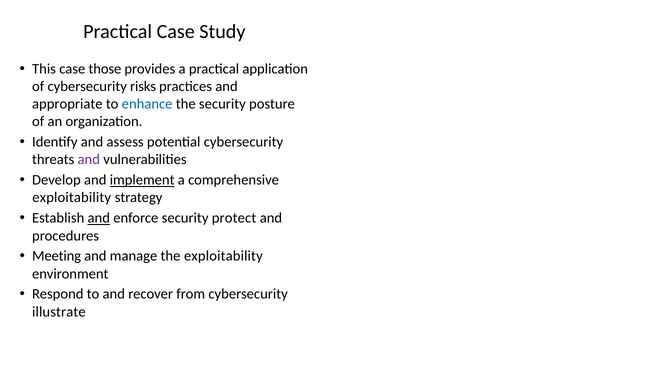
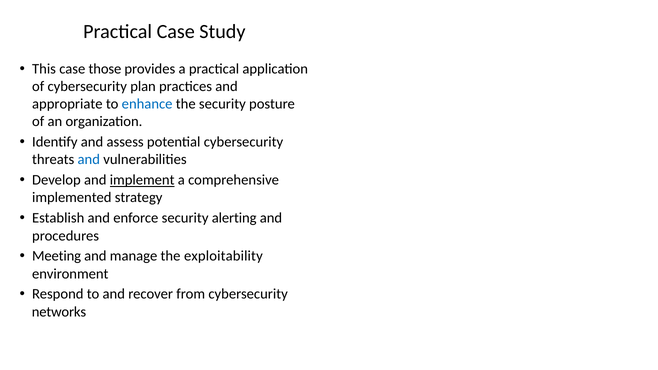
risks: risks -> plan
and at (89, 160) colour: purple -> blue
exploitability at (72, 198): exploitability -> implemented
and at (99, 218) underline: present -> none
protect: protect -> alerting
illustrate: illustrate -> networks
